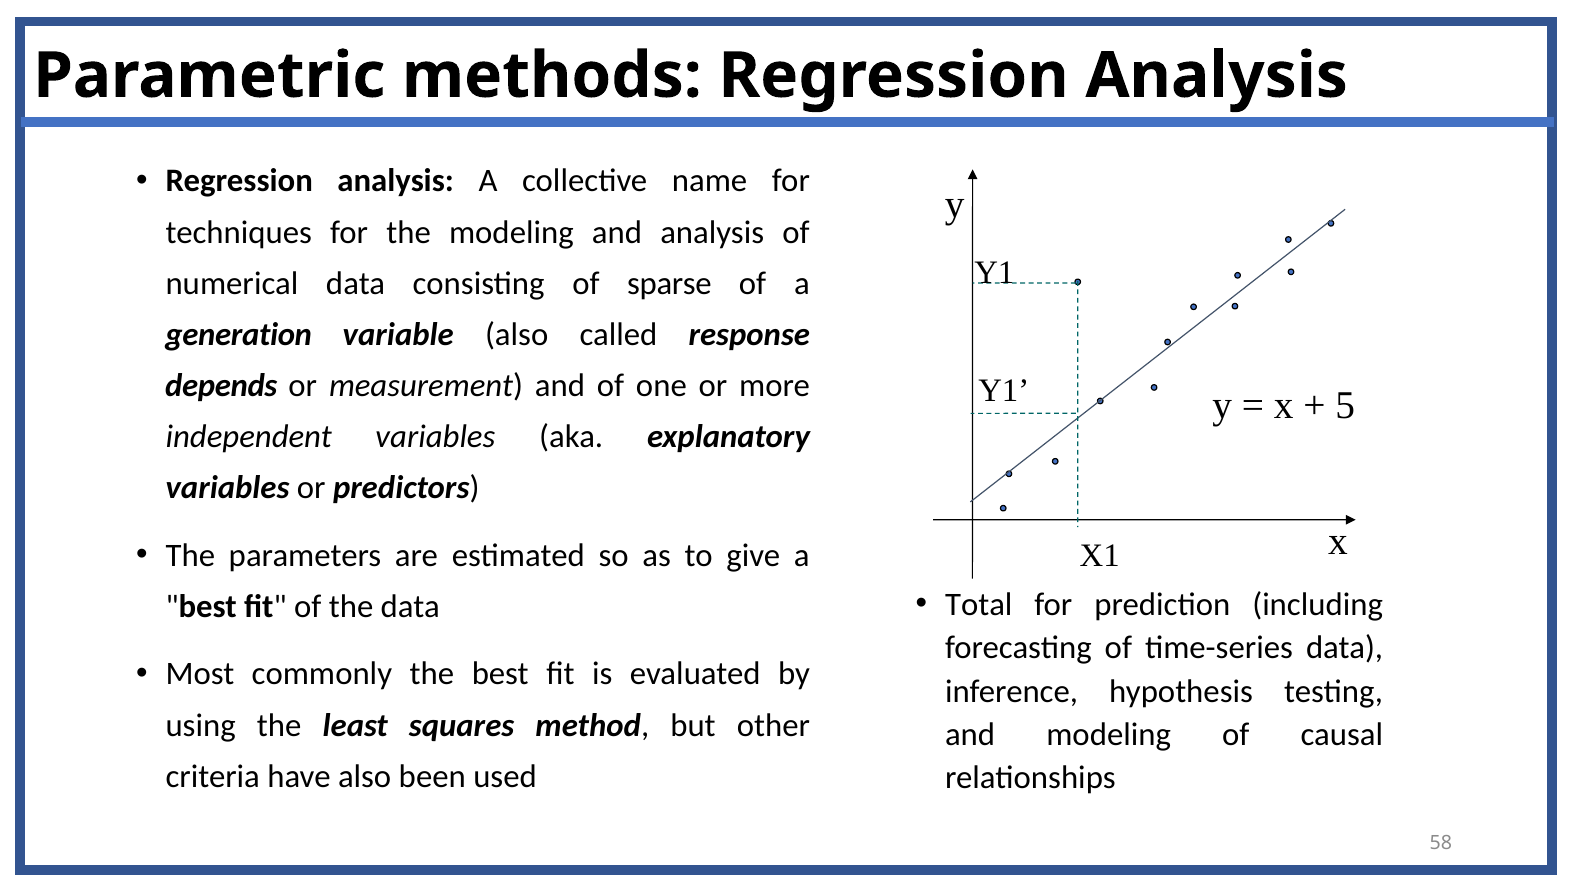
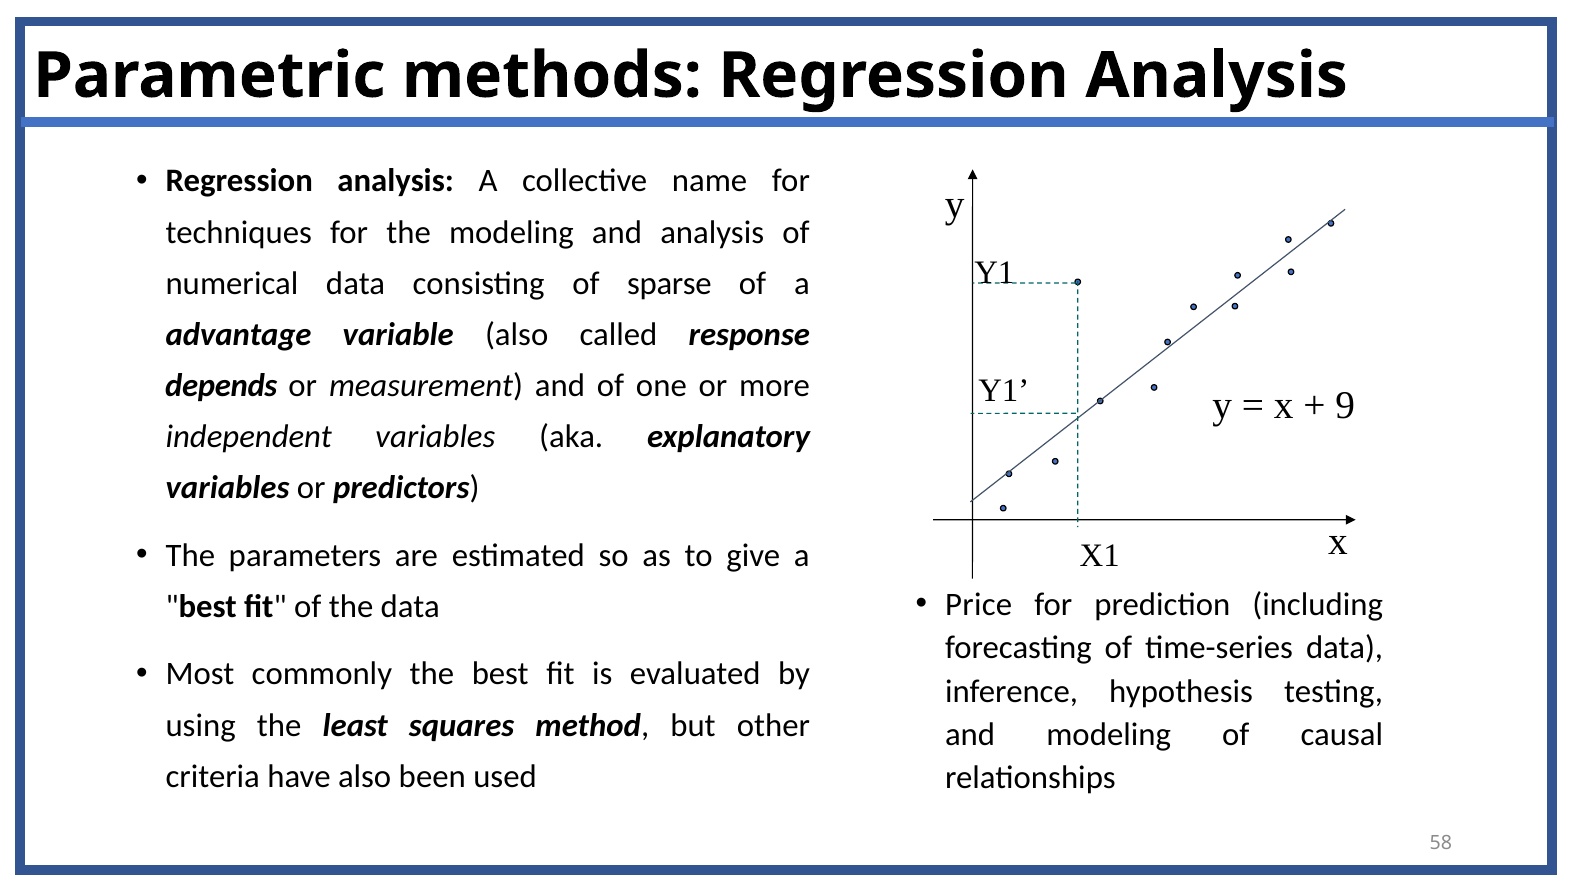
generation: generation -> advantage
5: 5 -> 9
Total: Total -> Price
